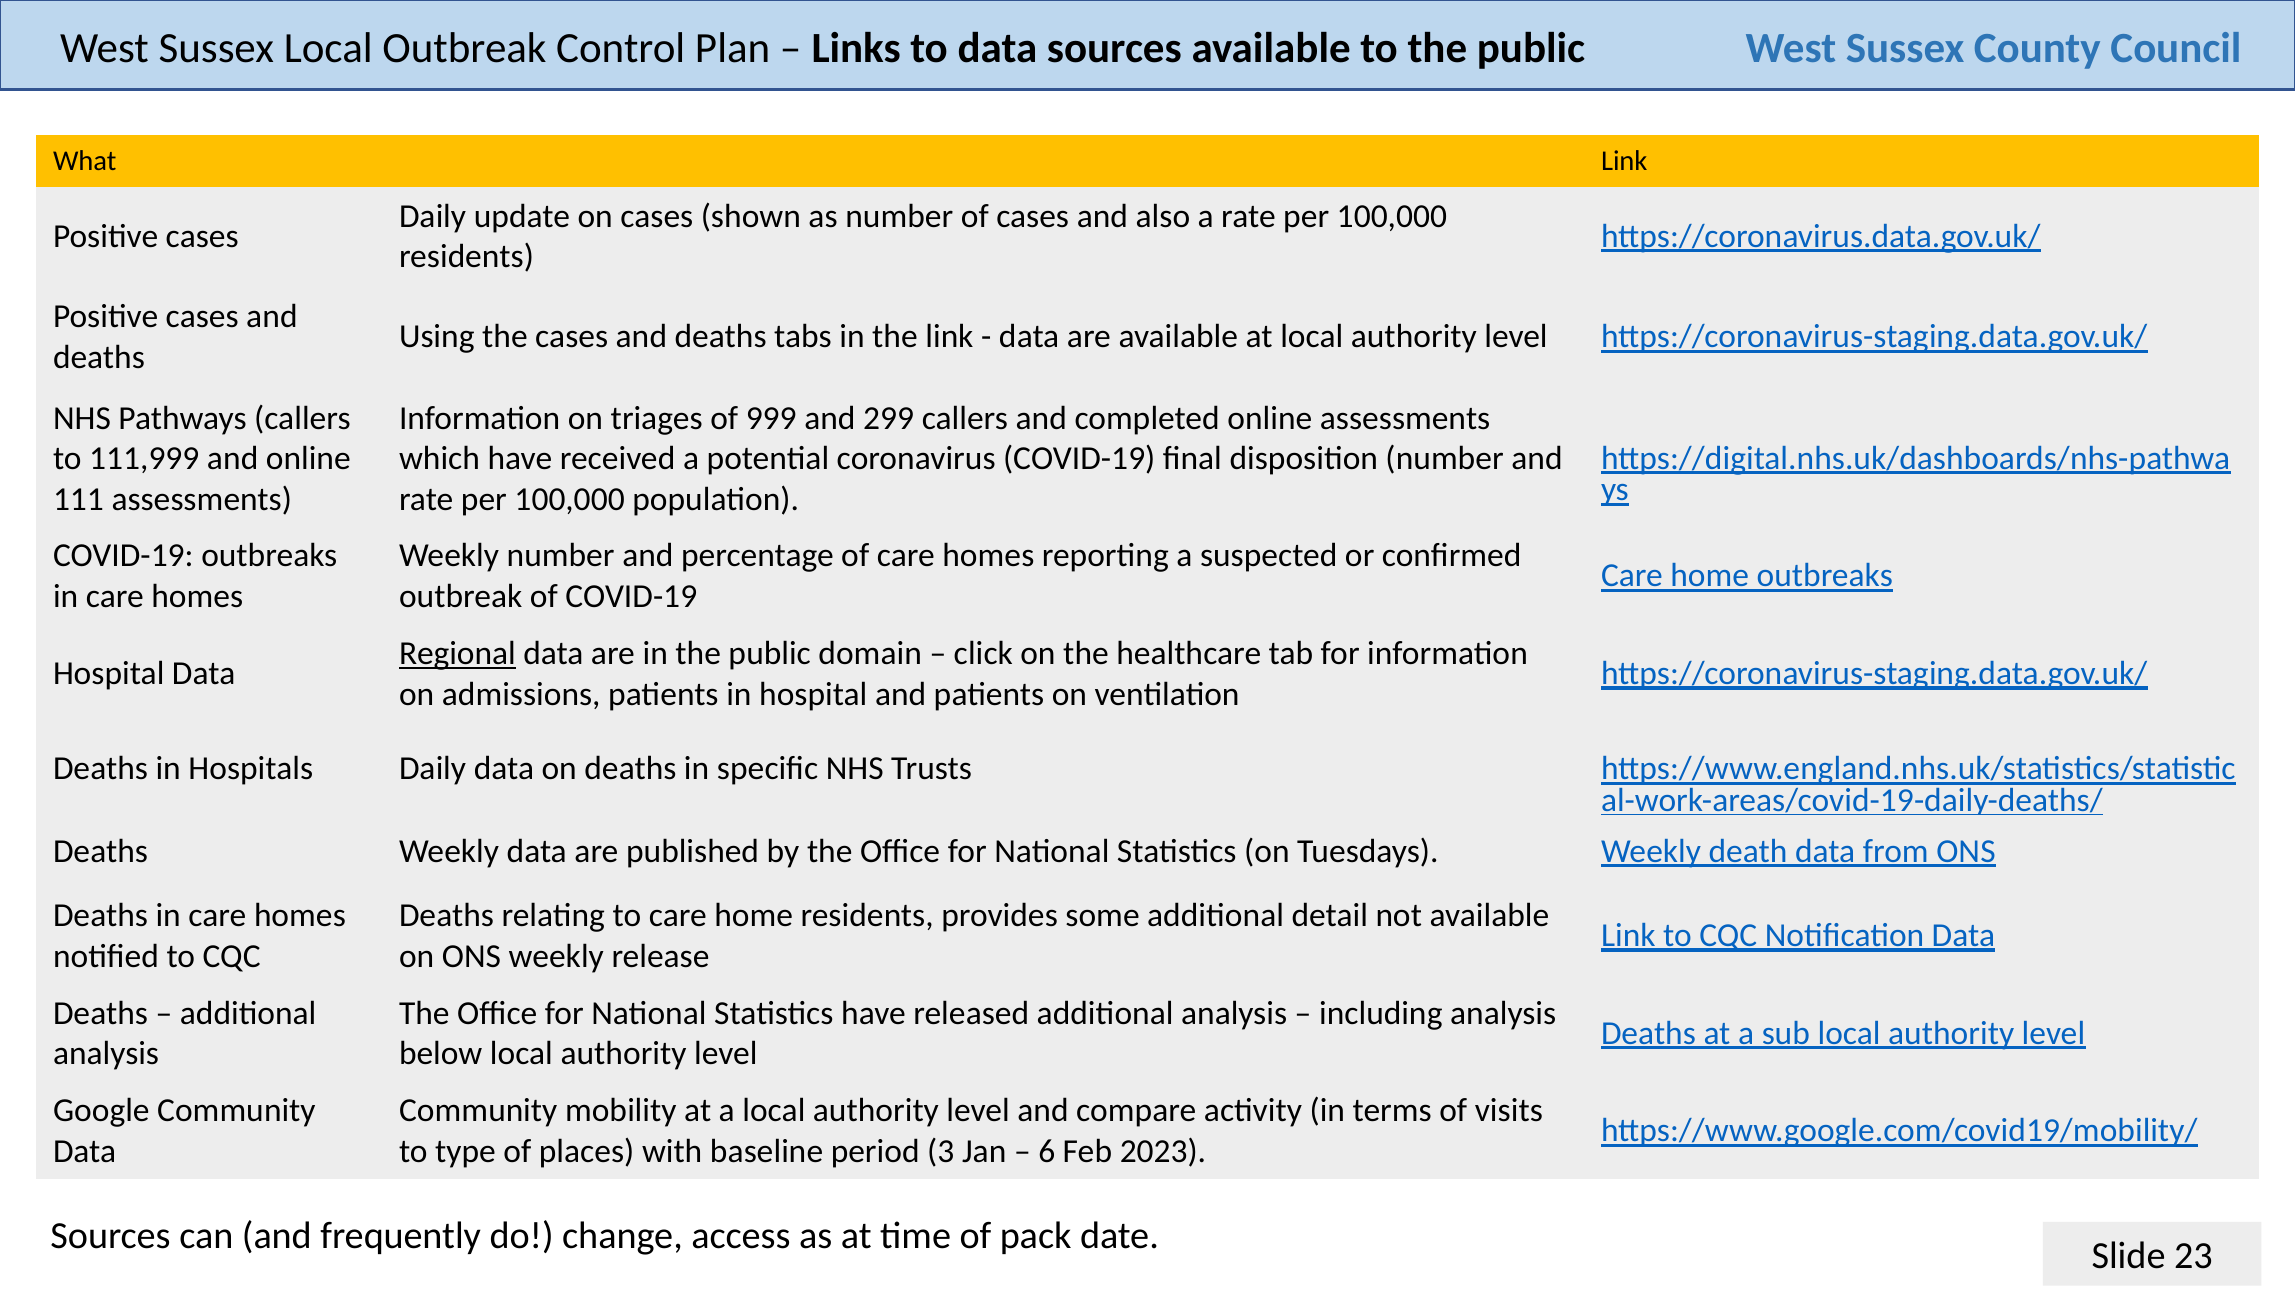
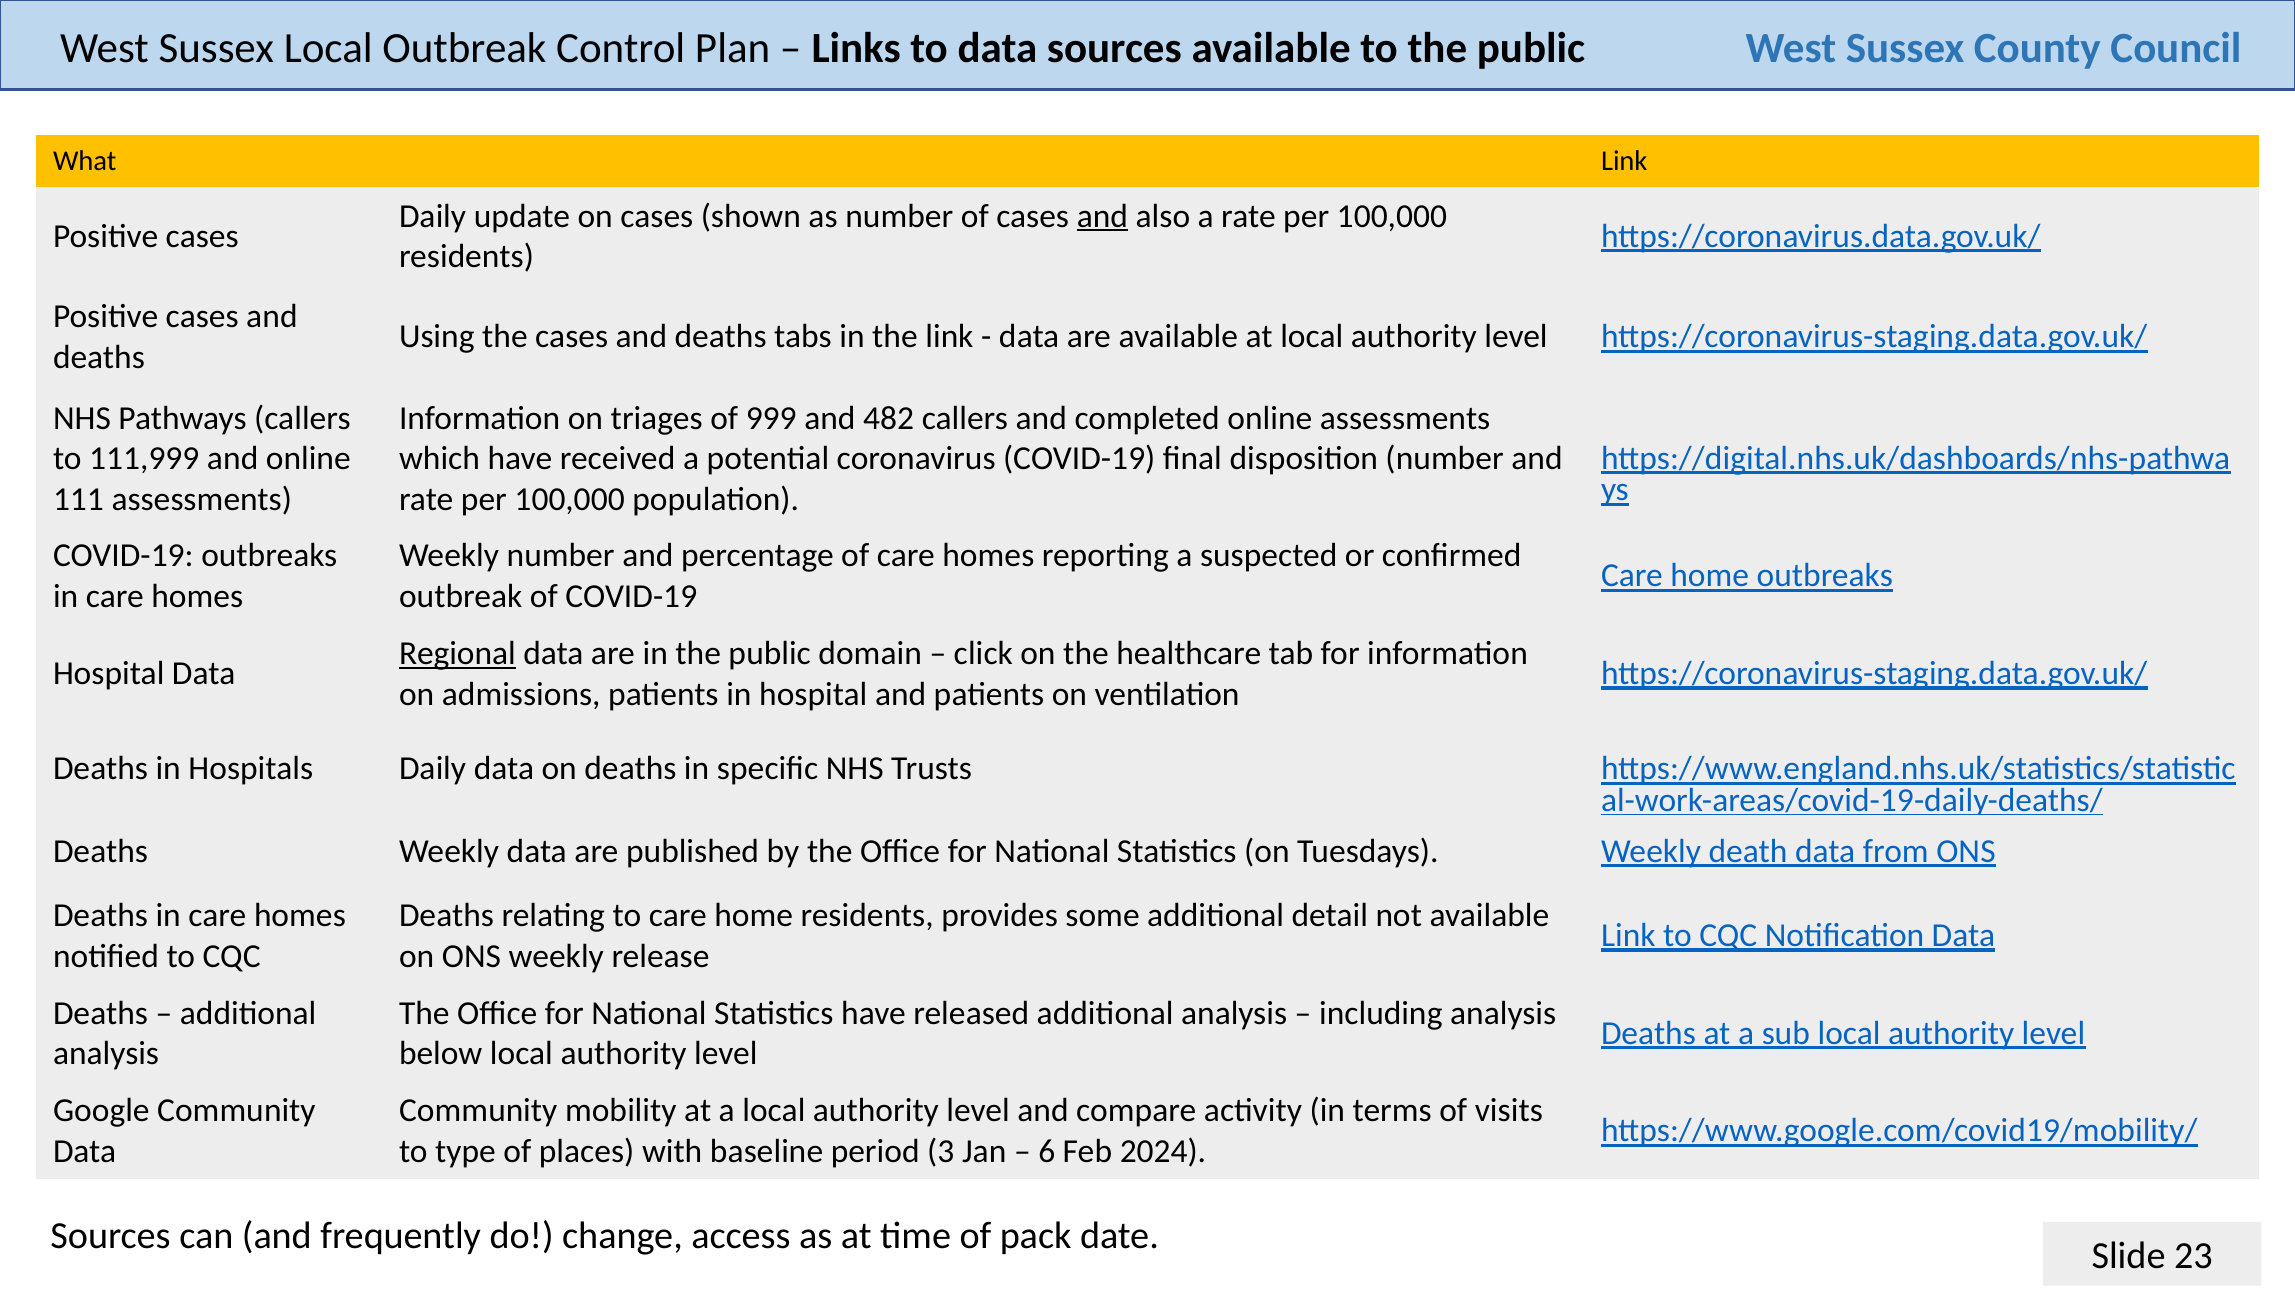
and at (1102, 216) underline: none -> present
299: 299 -> 482
2023: 2023 -> 2024
